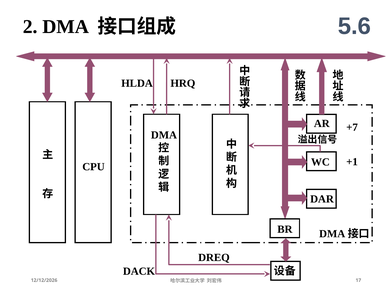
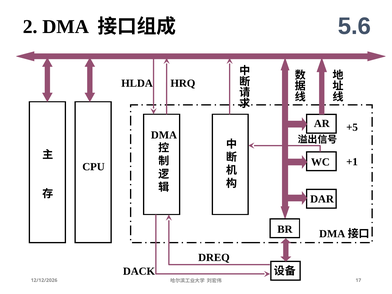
+7: +7 -> +5
